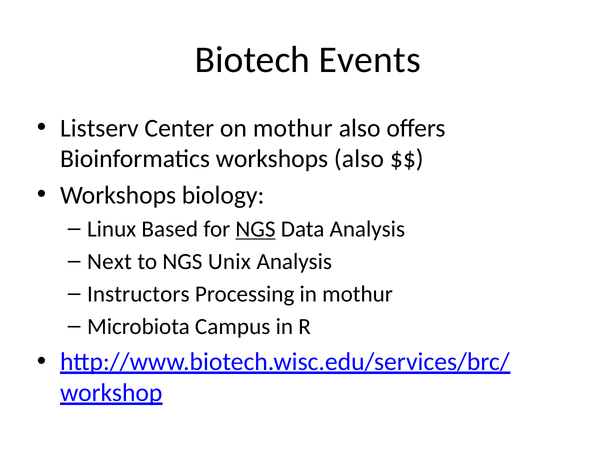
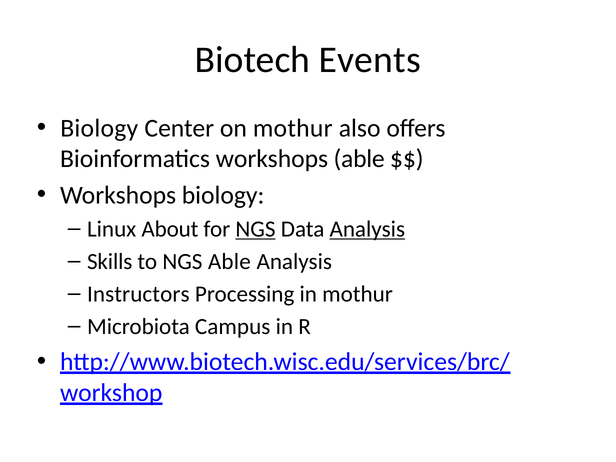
Listserv at (99, 128): Listserv -> Biology
workshops also: also -> able
Based: Based -> About
Analysis at (367, 229) underline: none -> present
Next: Next -> Skills
NGS Unix: Unix -> Able
